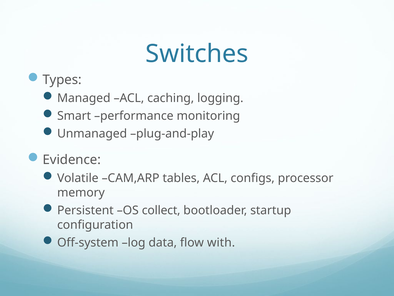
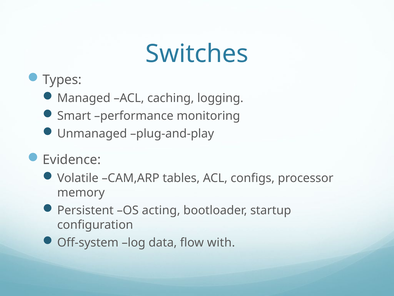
collect: collect -> acting
